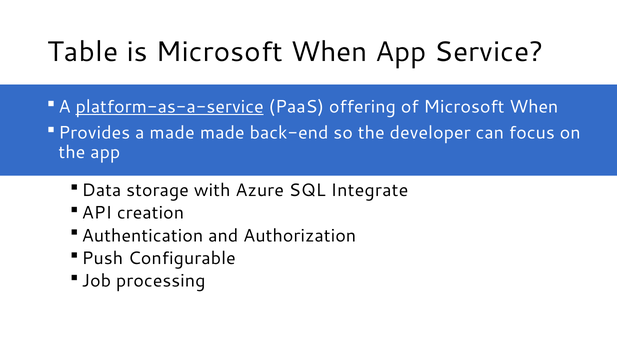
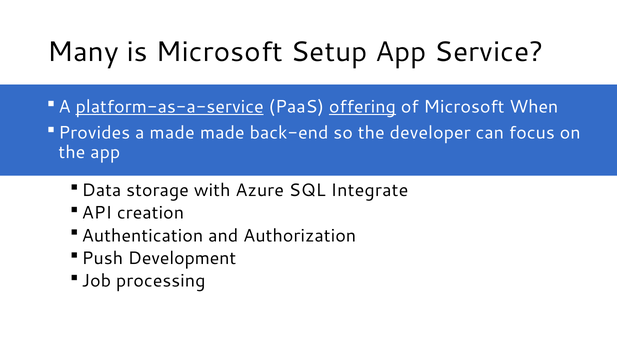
Table: Table -> Many
is Microsoft When: When -> Setup
offering underline: none -> present
Configurable: Configurable -> Development
